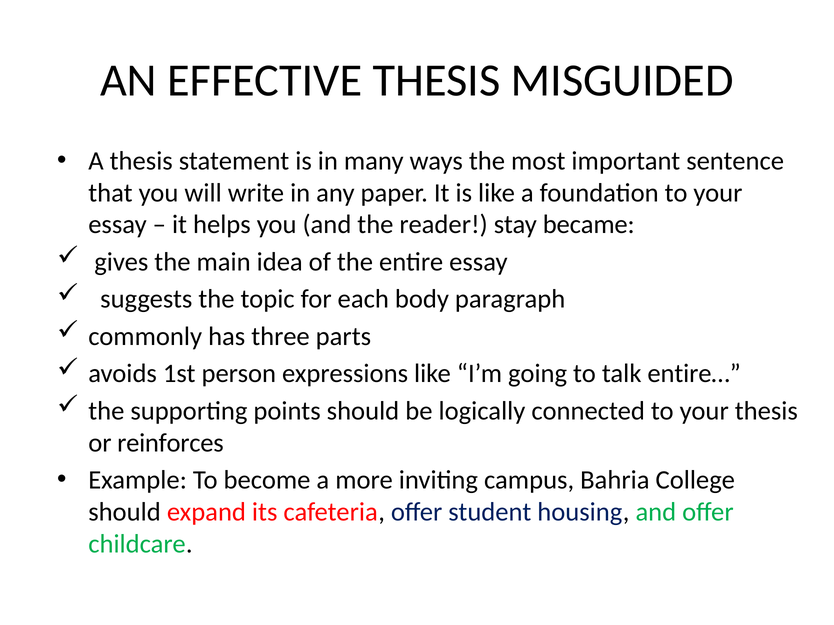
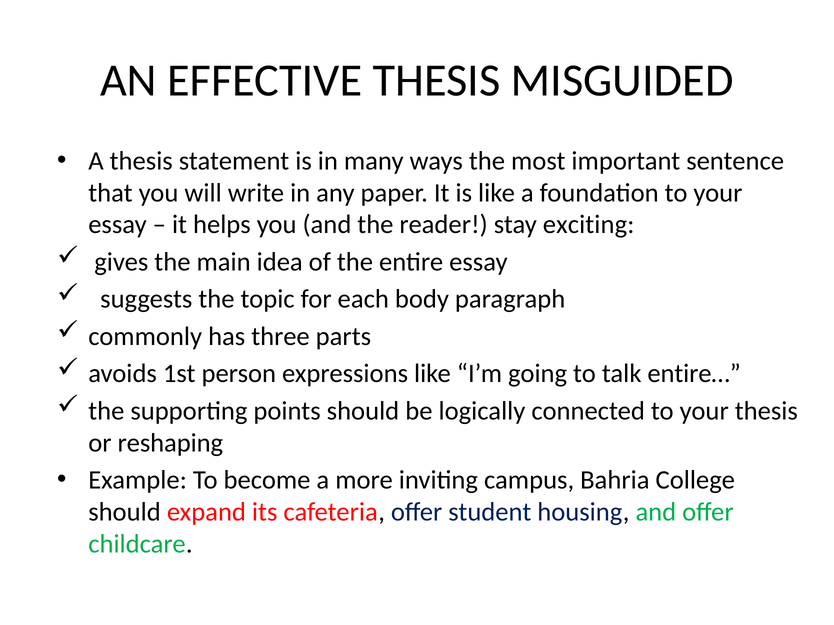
became: became -> exciting
reinforces: reinforces -> reshaping
